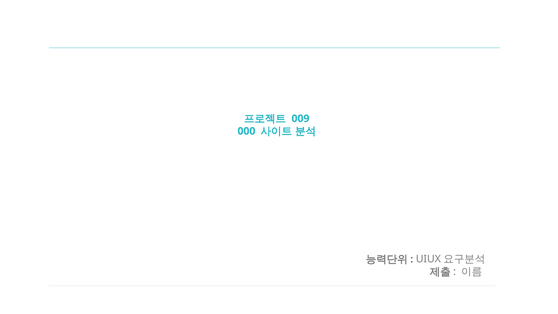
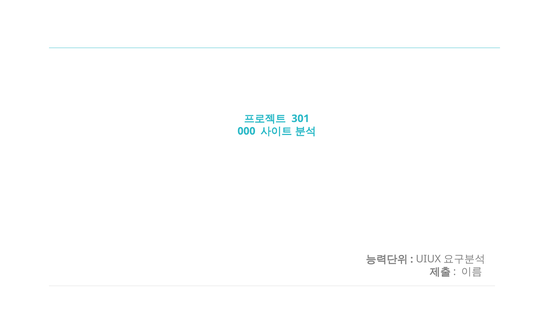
009: 009 -> 301
